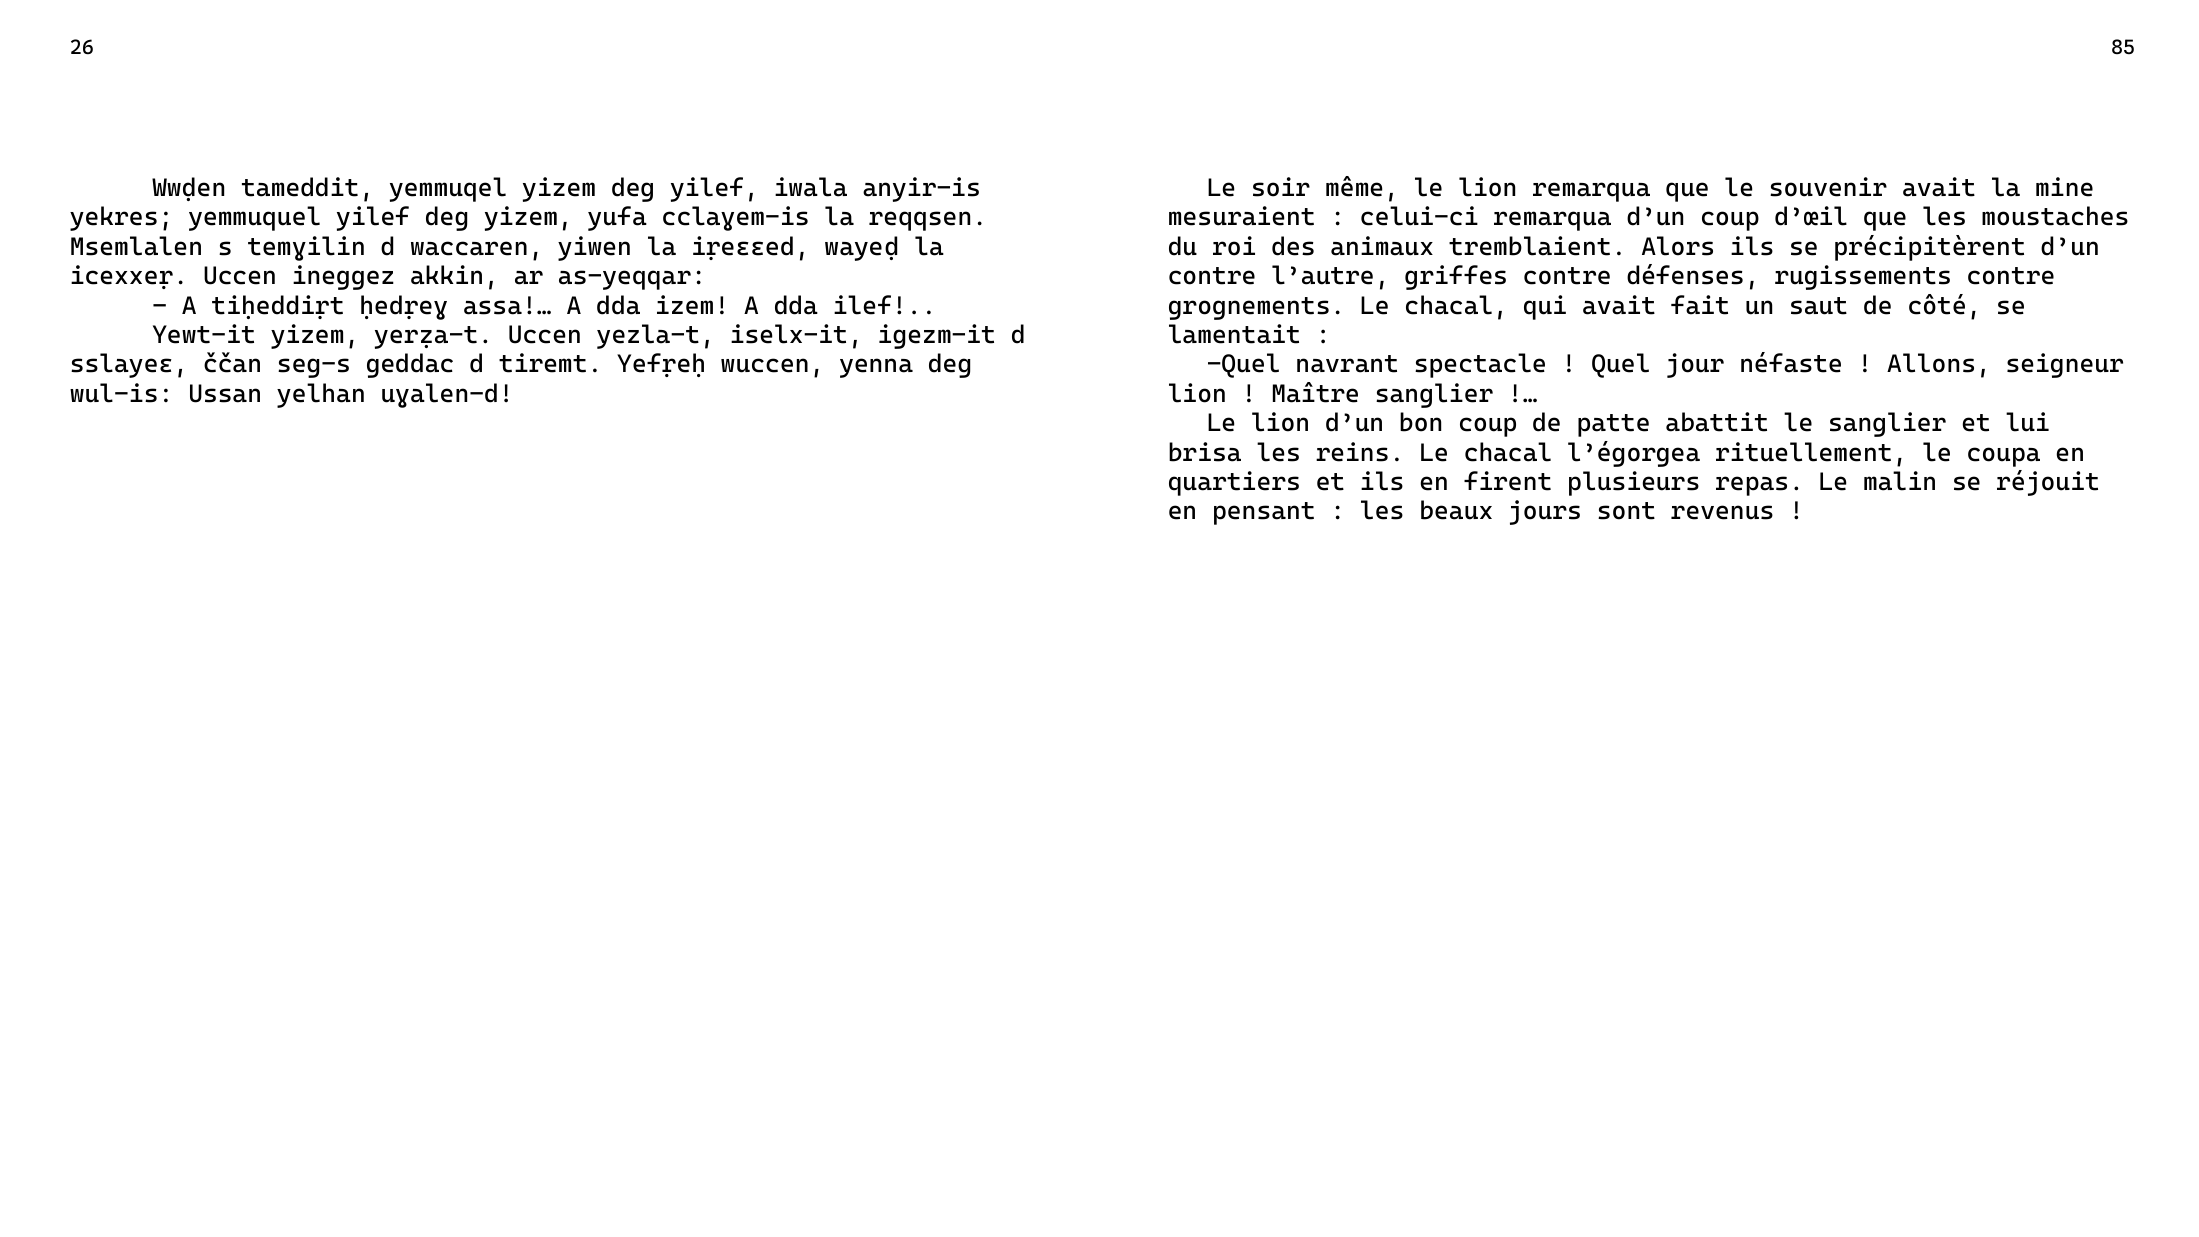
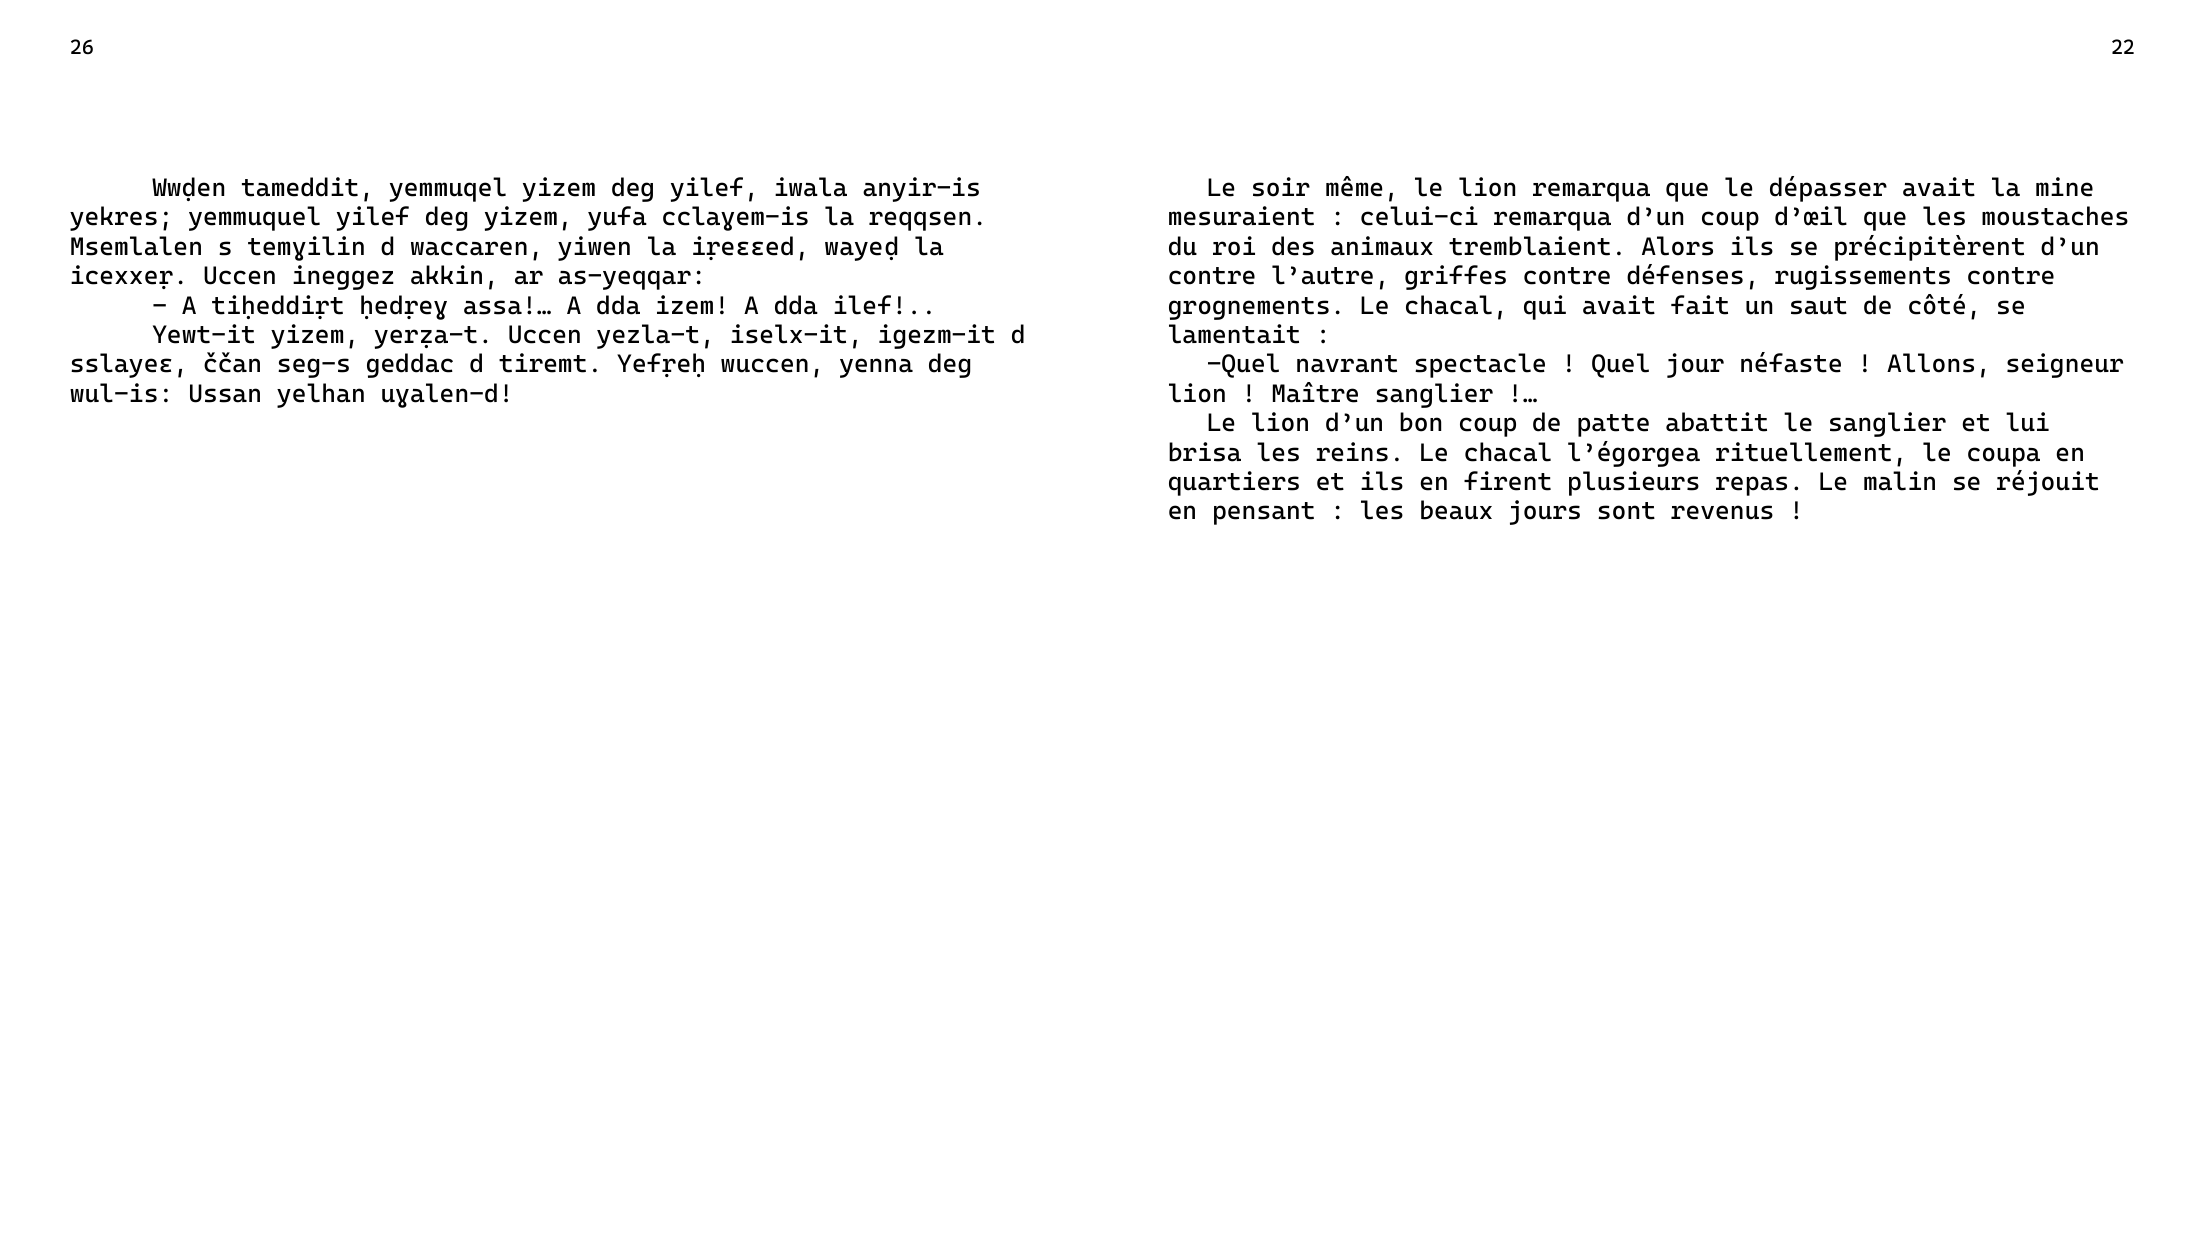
85: 85 -> 22
souvenir: souvenir -> dépasser
